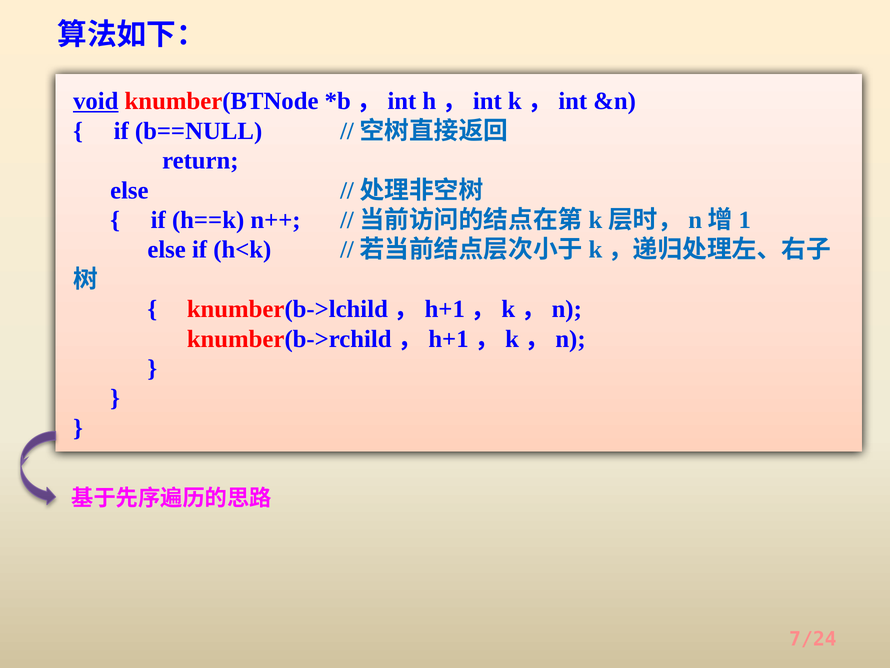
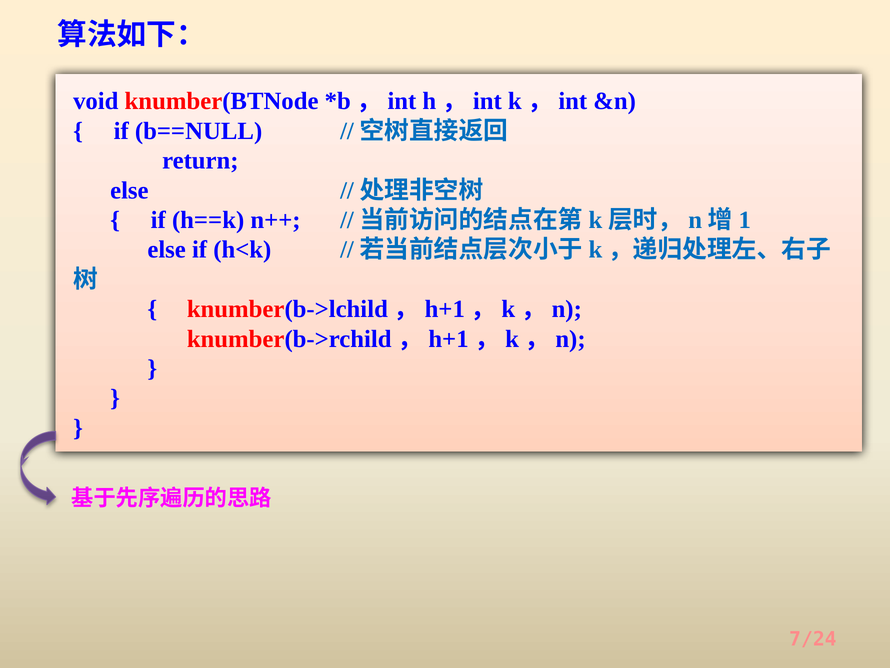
void underline: present -> none
